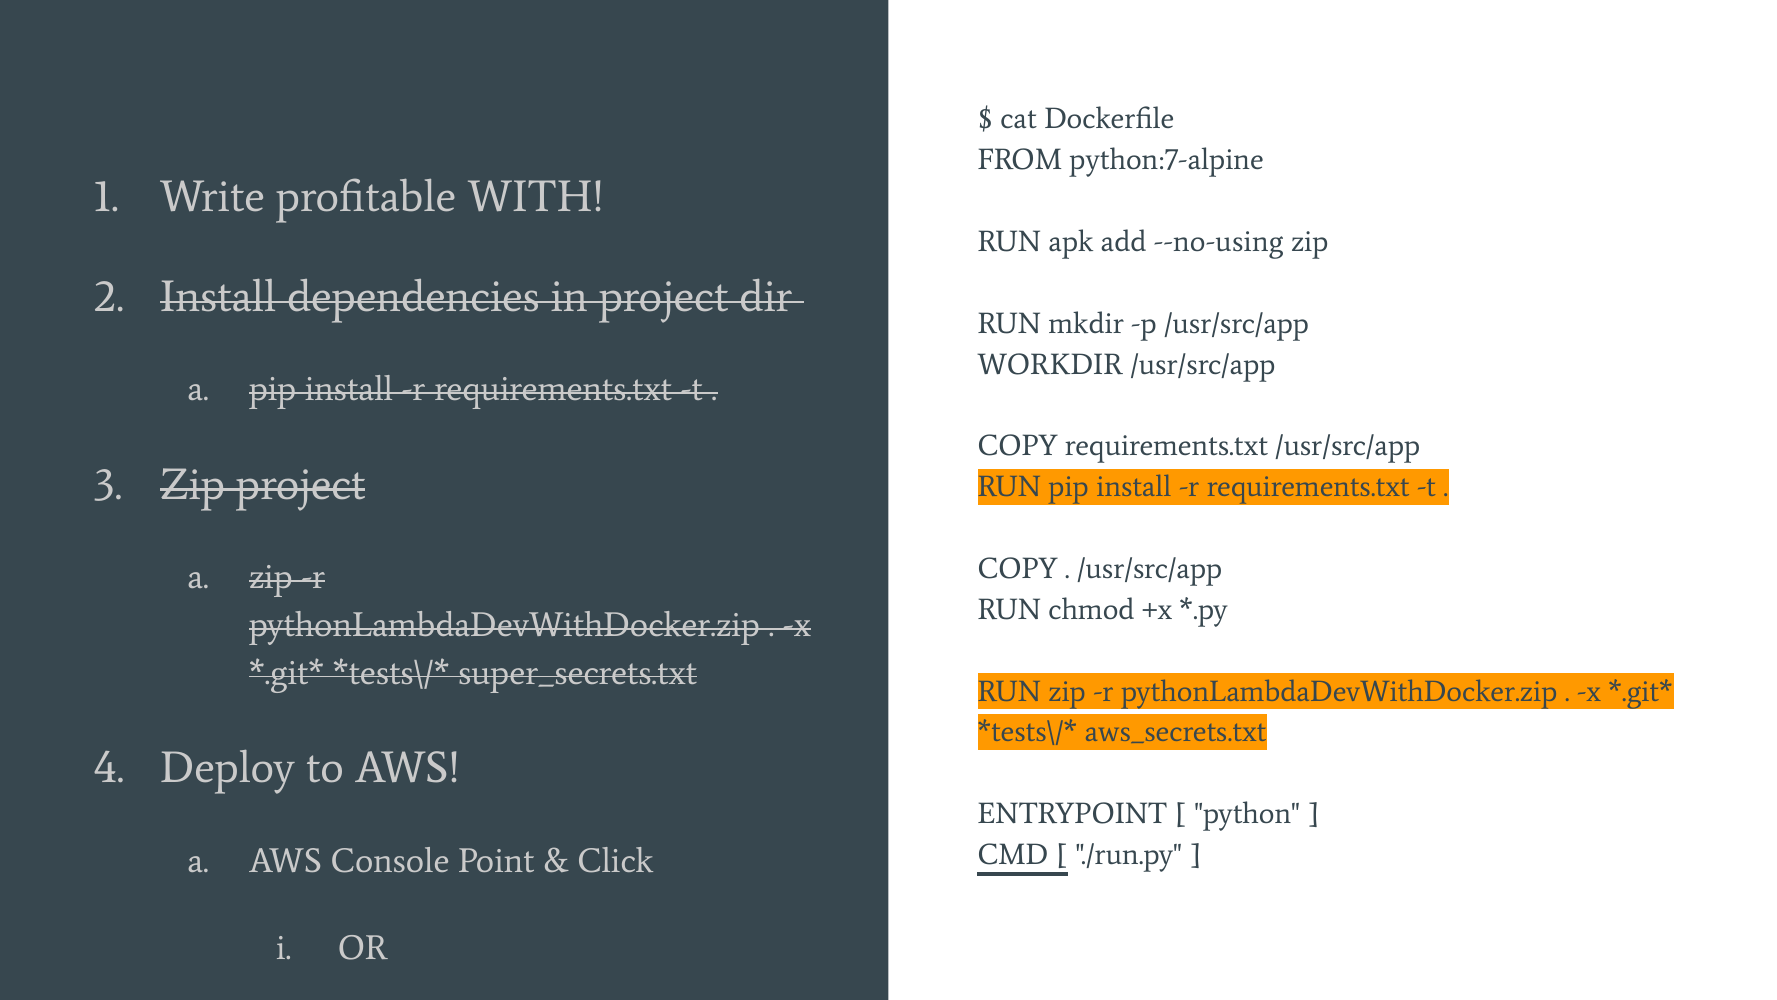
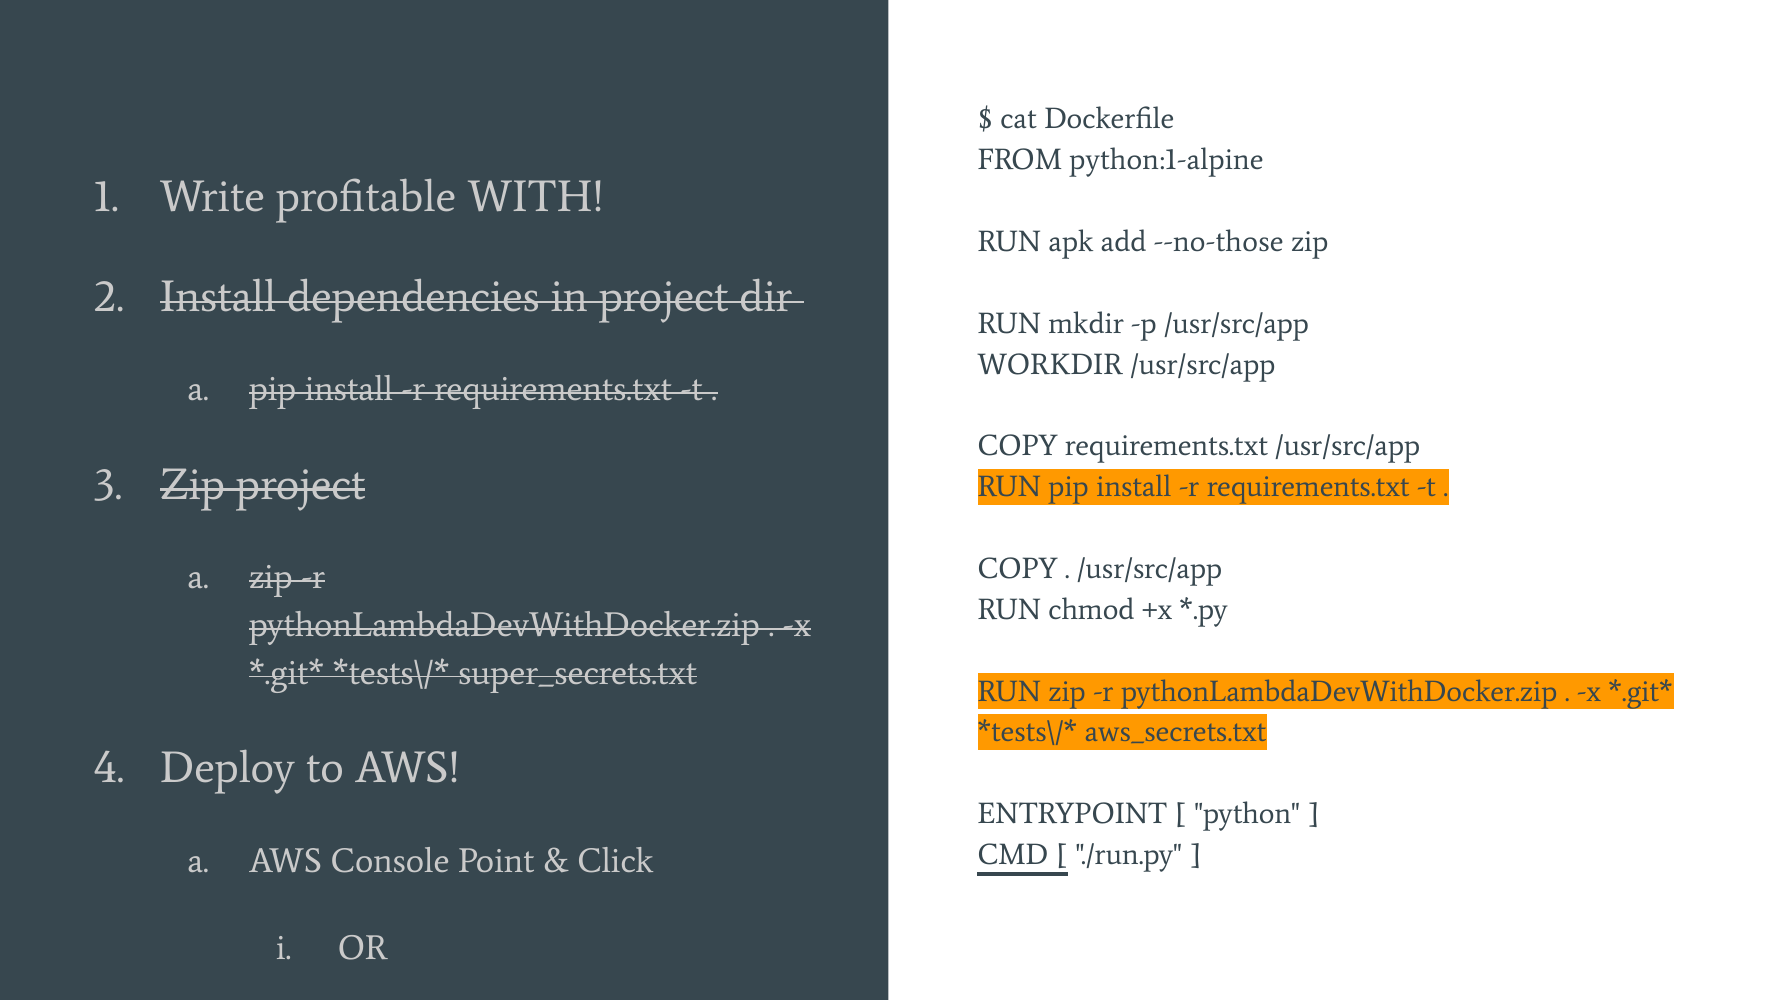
python:7-alpine: python:7-alpine -> python:1-alpine
--no-using: --no-using -> --no-those
